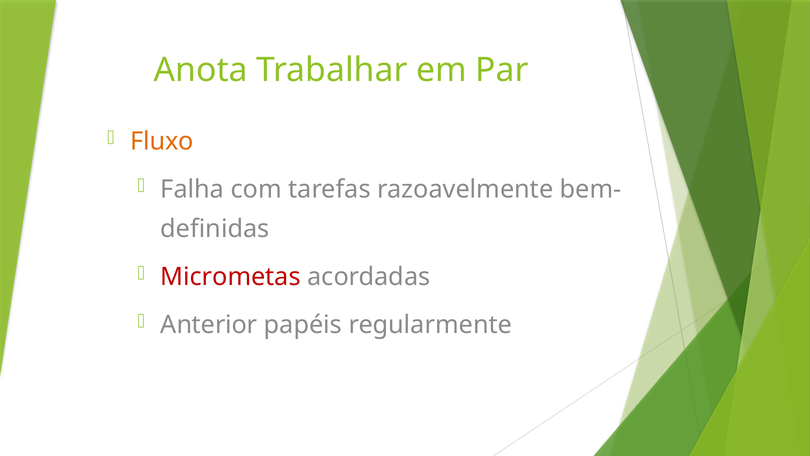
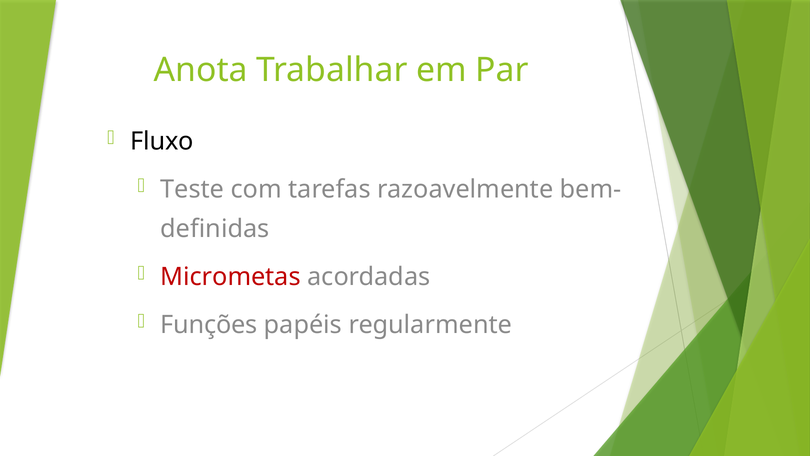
Fluxo colour: orange -> black
Falha: Falha -> Teste
Anterior: Anterior -> Funções
